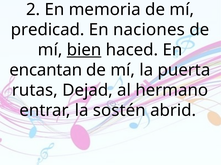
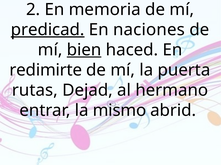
predicad underline: none -> present
encantan: encantan -> redimirte
sostén: sostén -> mismo
